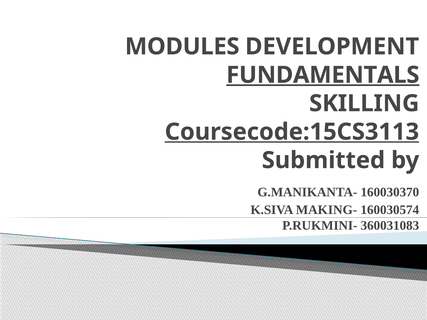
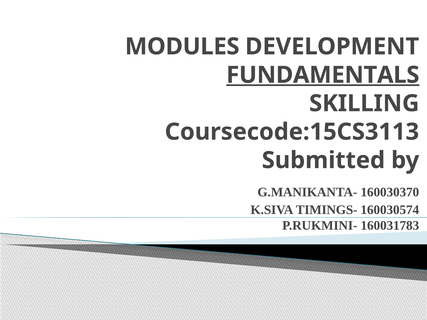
Coursecode:15CS3113 underline: present -> none
MAKING-: MAKING- -> TIMINGS-
360031083: 360031083 -> 160031783
